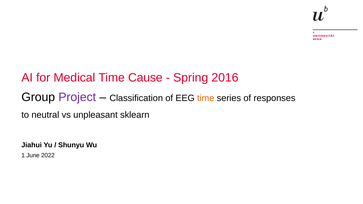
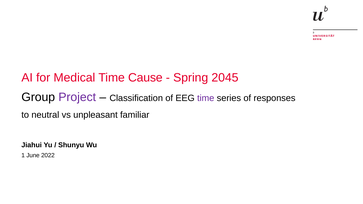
2016: 2016 -> 2045
time at (206, 98) colour: orange -> purple
sklearn: sklearn -> familiar
